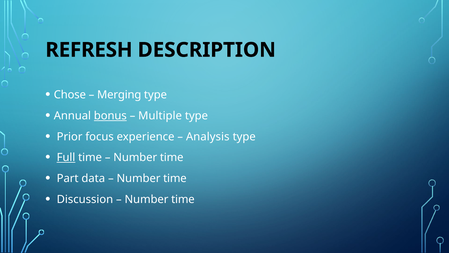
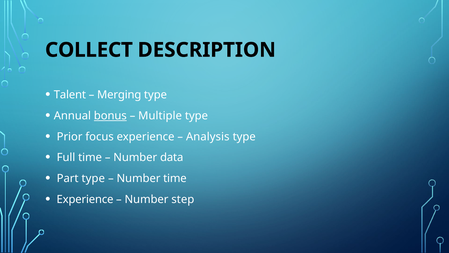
REFRESH: REFRESH -> COLLECT
Chose: Chose -> Talent
Full underline: present -> none
time at (172, 157): time -> data
Part data: data -> type
Discussion at (85, 199): Discussion -> Experience
time at (183, 199): time -> step
